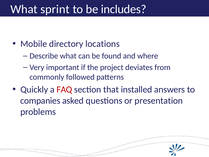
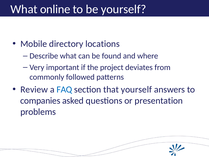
sprint: sprint -> online
be includes: includes -> yourself
Quickly: Quickly -> Review
FAQ colour: red -> blue
that installed: installed -> yourself
